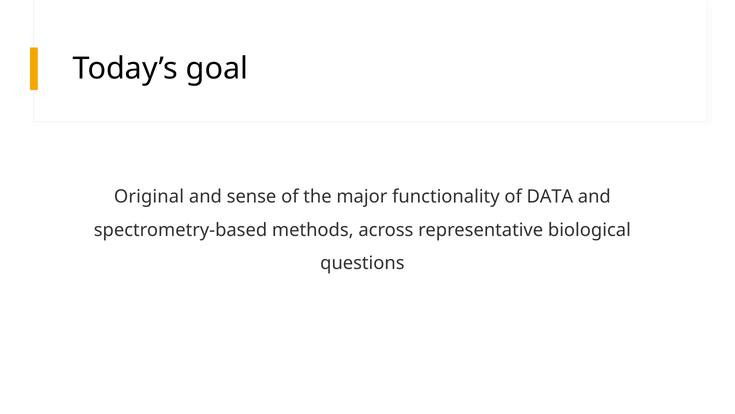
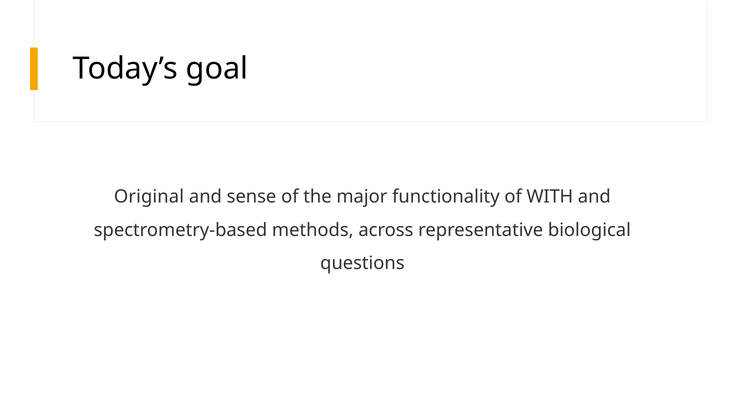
DATA: DATA -> WITH
